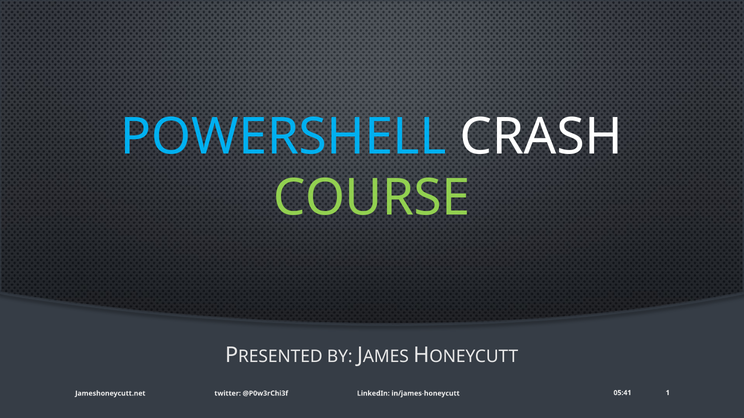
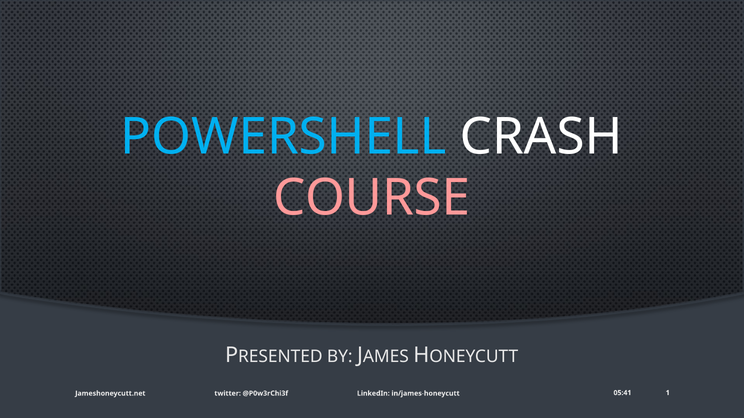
COURSE colour: light green -> pink
